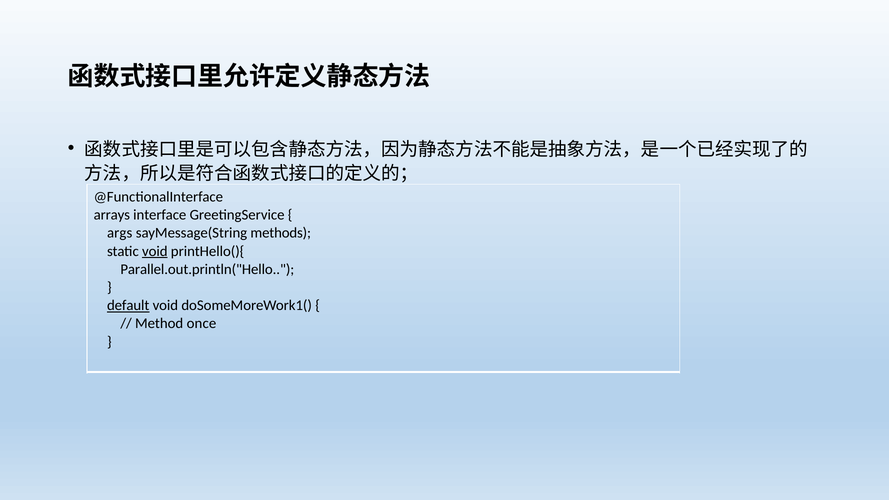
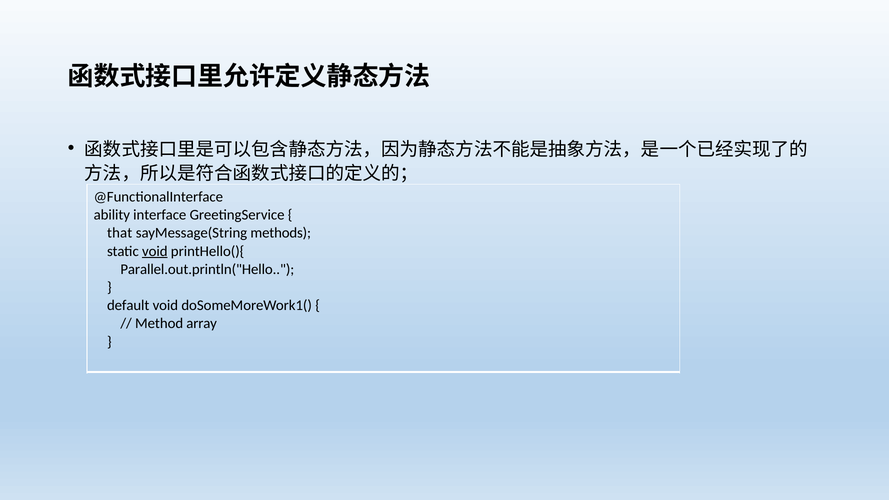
arrays: arrays -> ability
args: args -> that
default underline: present -> none
once: once -> array
